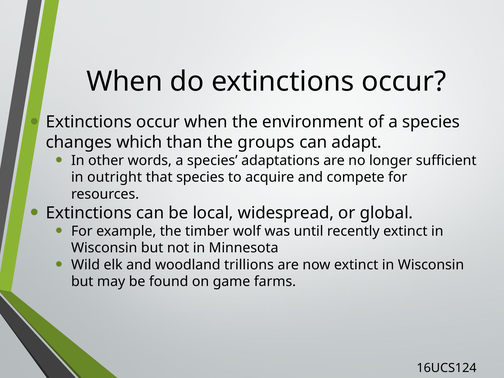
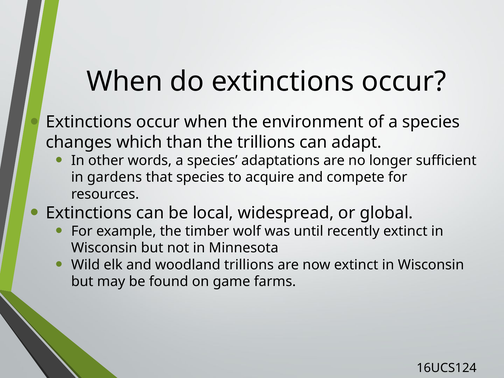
the groups: groups -> trillions
outright: outright -> gardens
